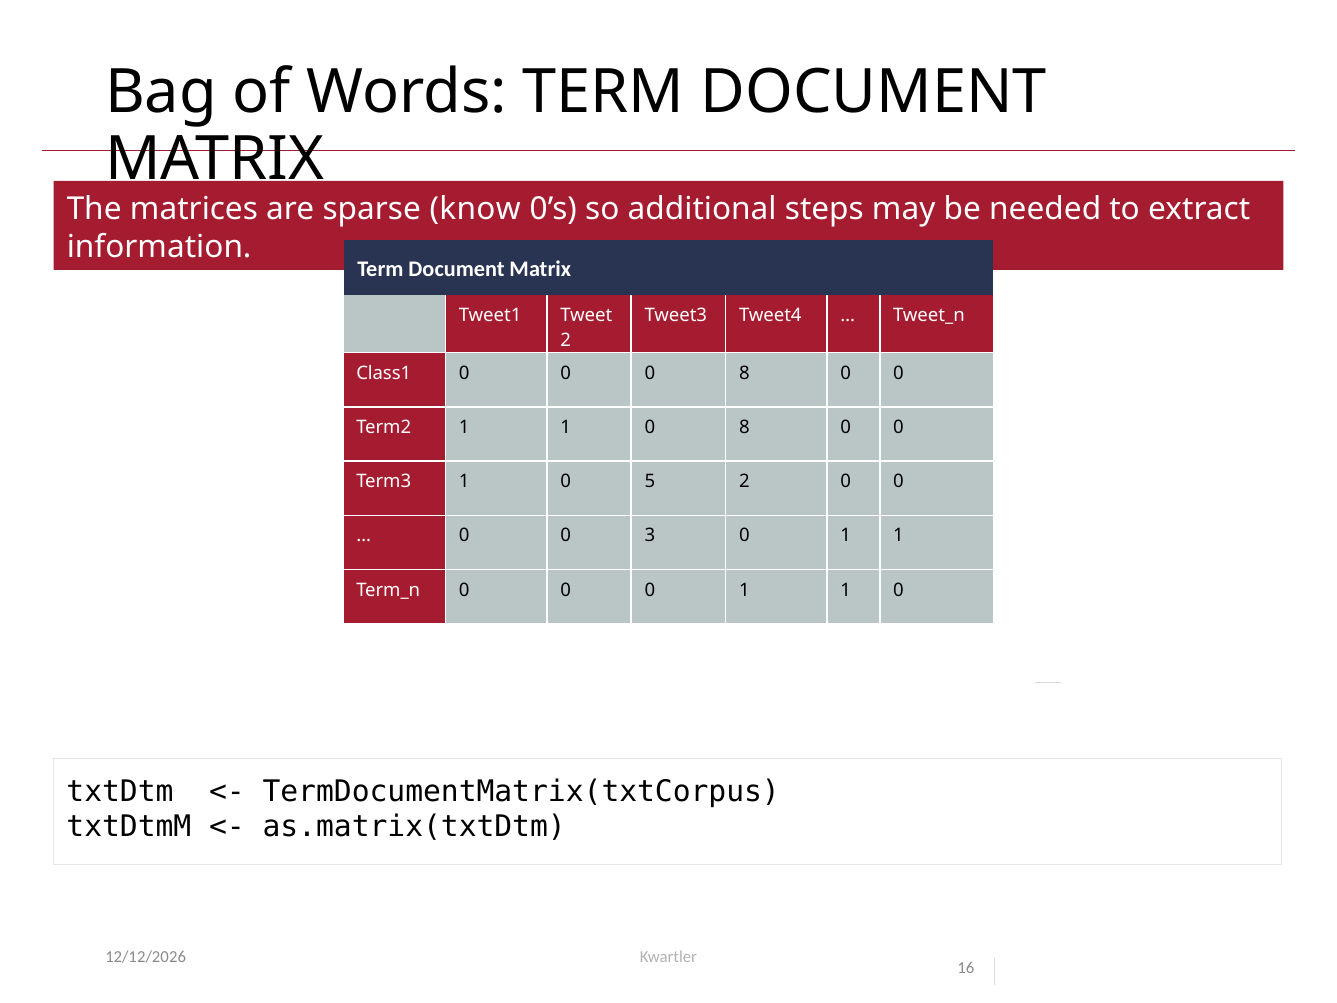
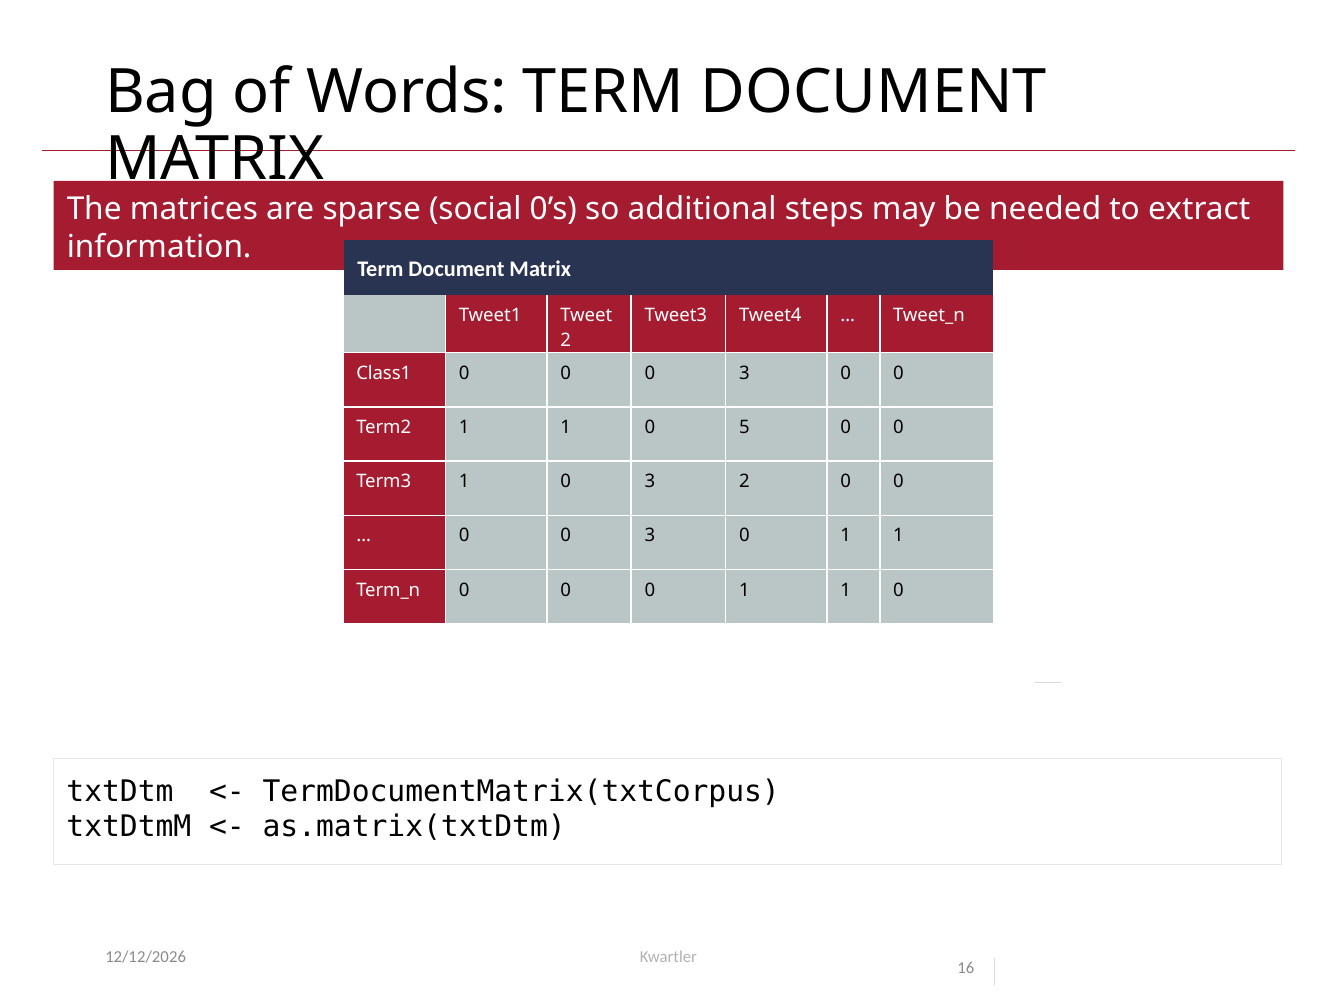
know: know -> social
0 0 0 8: 8 -> 3
1 0 8: 8 -> 5
1 0 5: 5 -> 3
